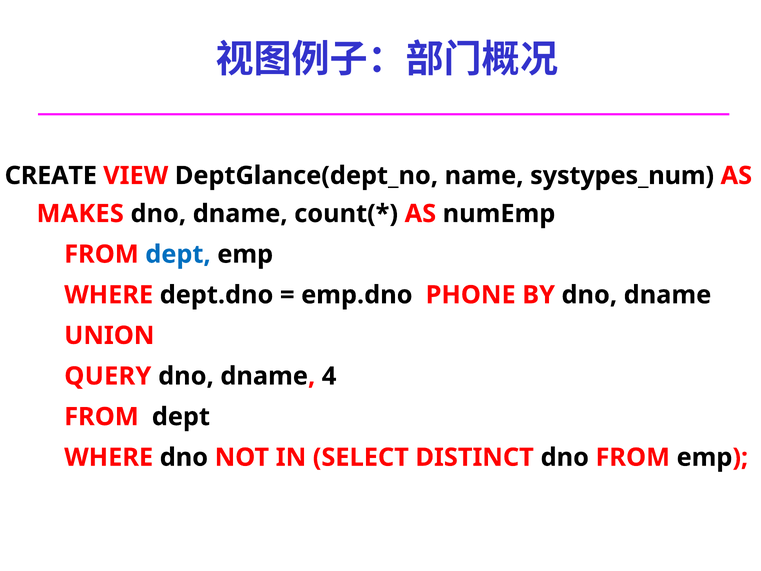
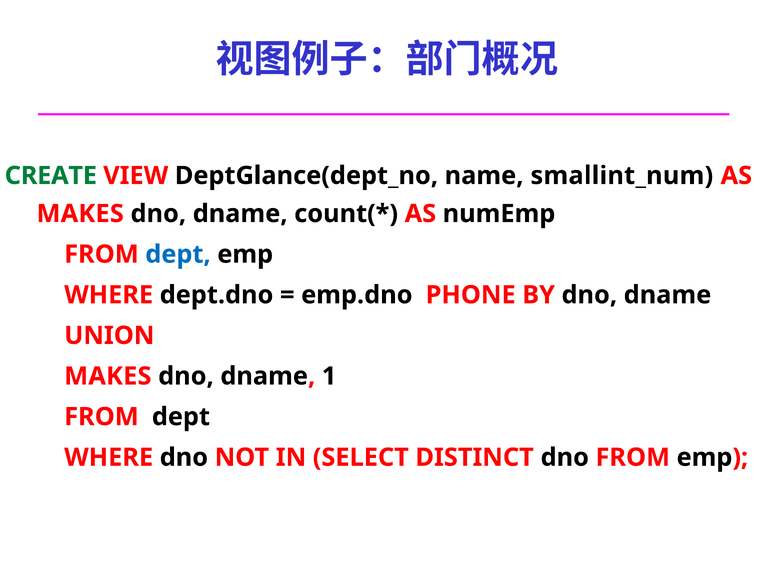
CREATE colour: black -> green
systypes_num: systypes_num -> smallint_num
QUERY at (108, 376): QUERY -> MAKES
4: 4 -> 1
